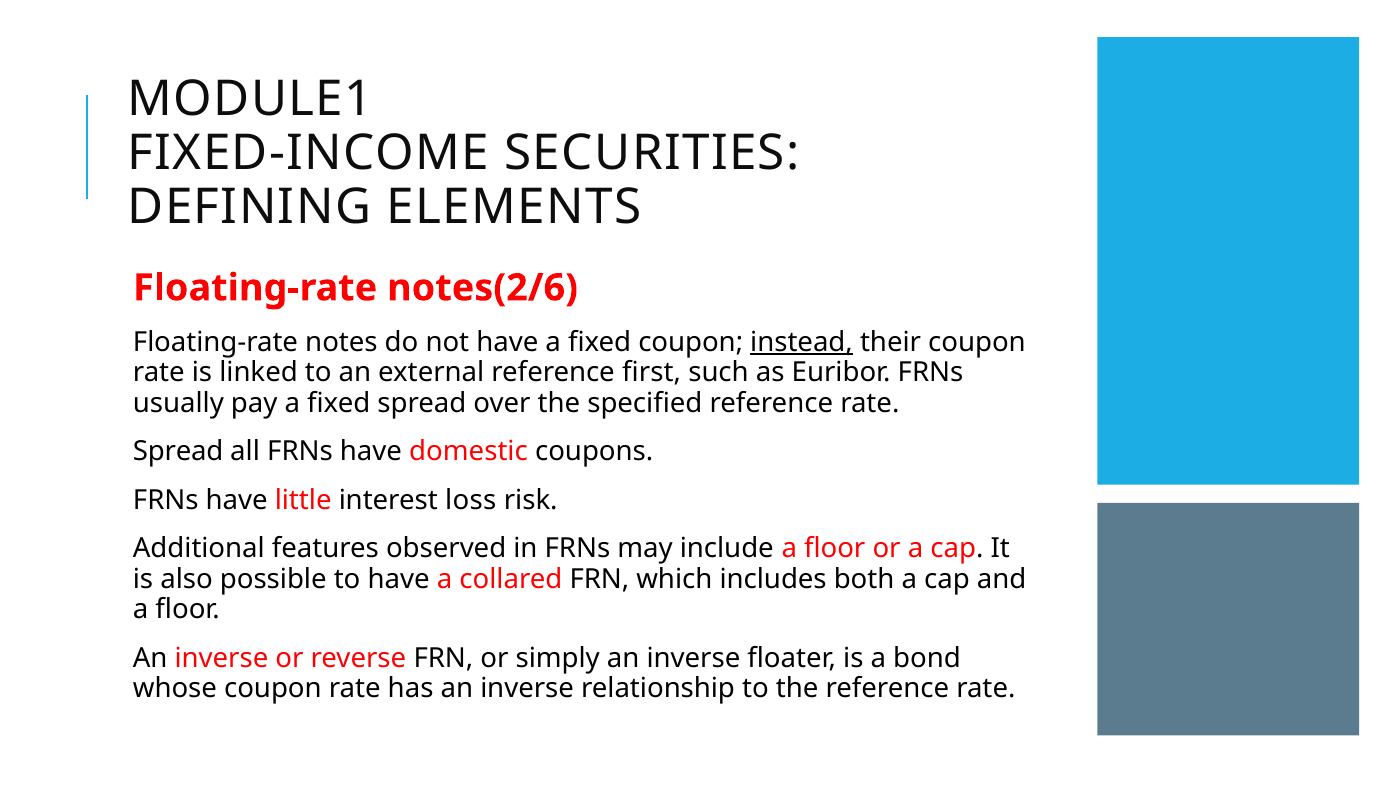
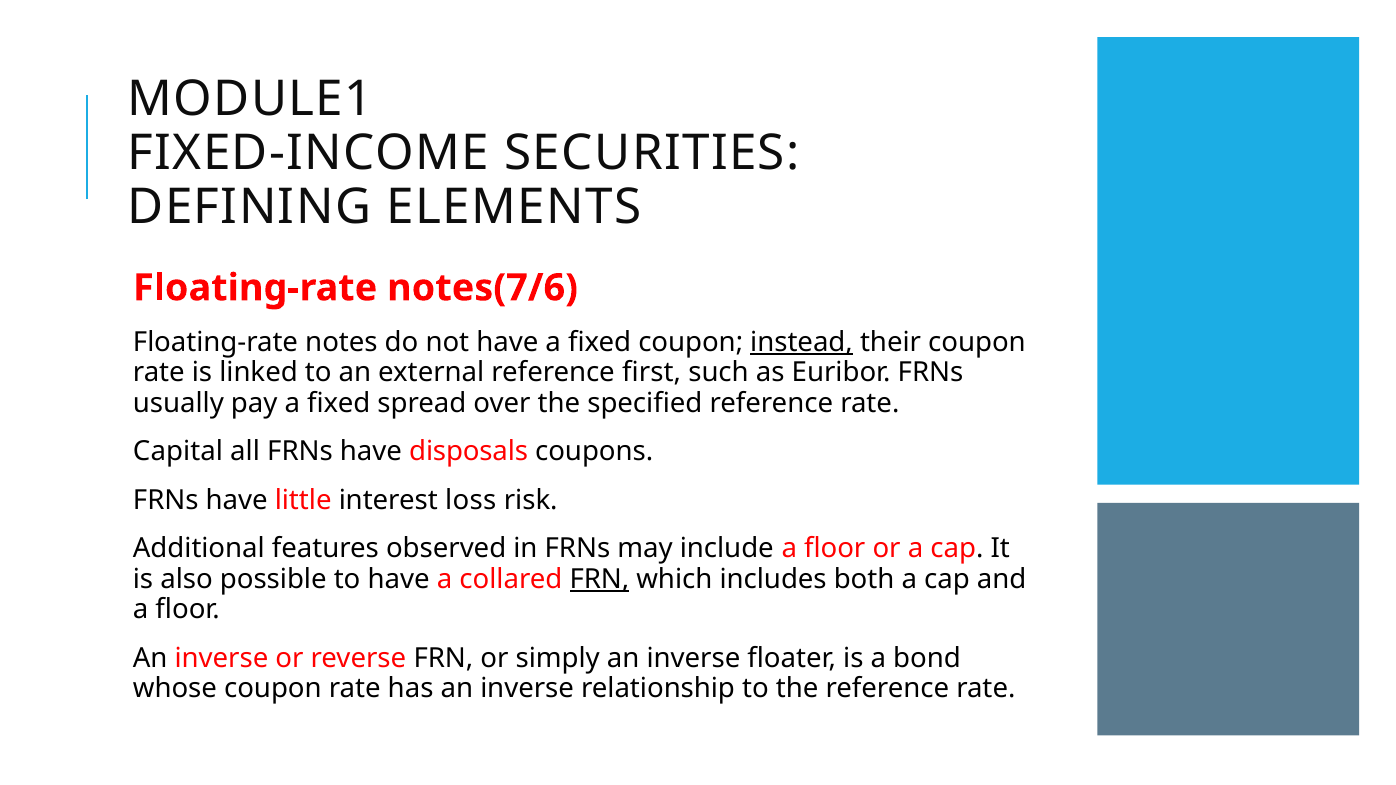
notes(2/6: notes(2/6 -> notes(7/6
Spread at (178, 452): Spread -> Capital
domestic: domestic -> disposals
FRN at (599, 579) underline: none -> present
